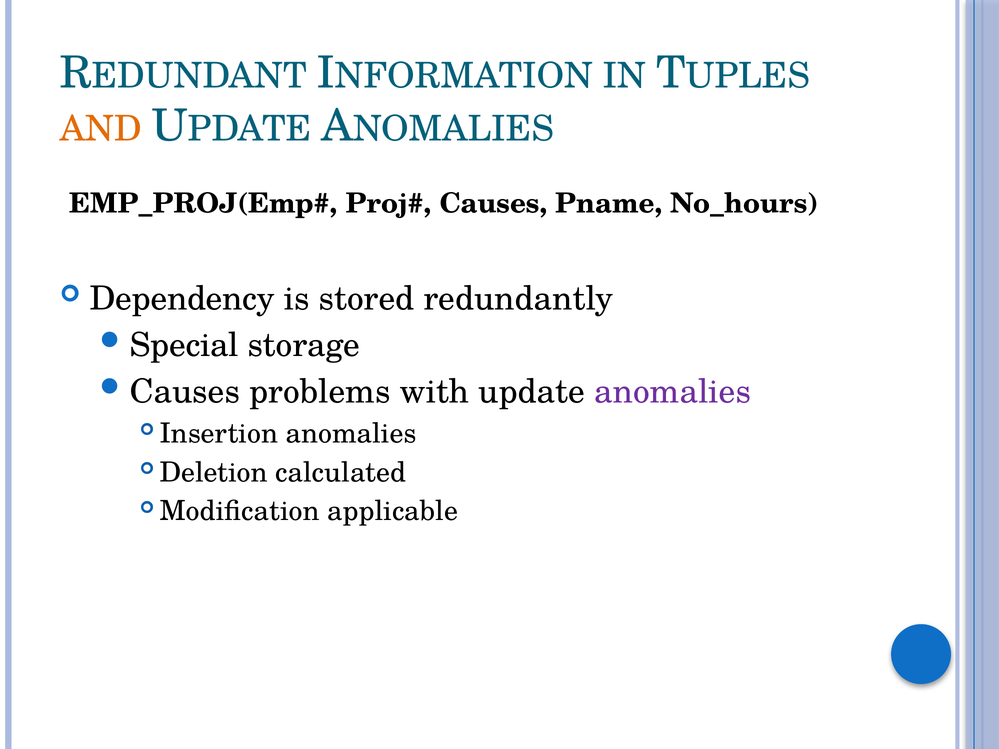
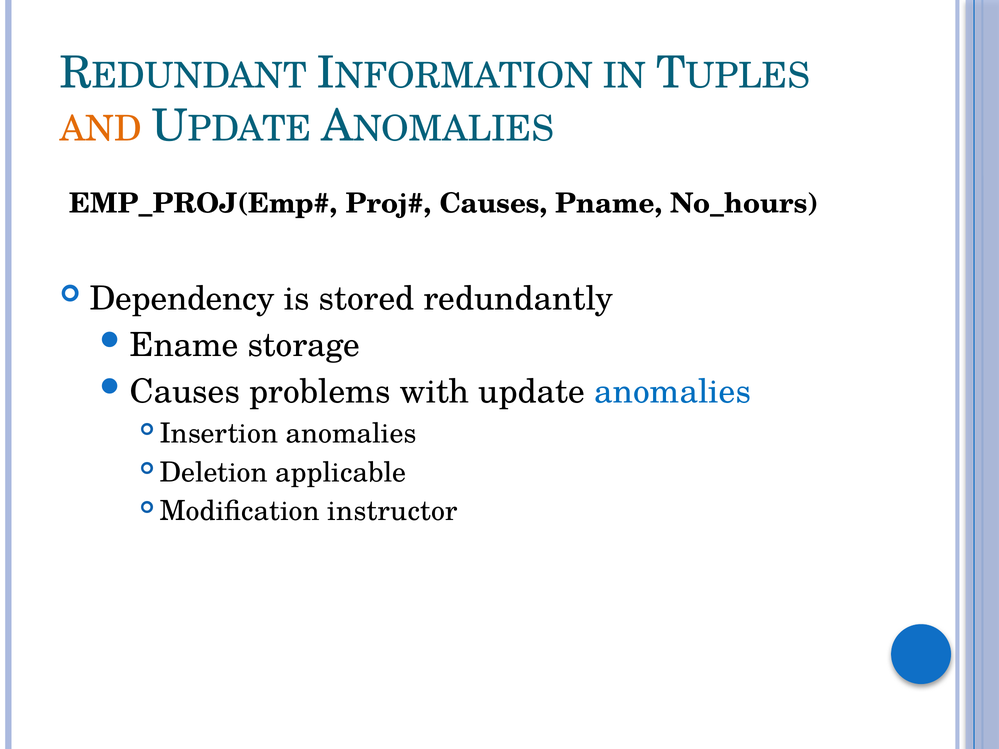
Special: Special -> Ename
anomalies at (673, 392) colour: purple -> blue
calculated: calculated -> applicable
applicable: applicable -> instructor
